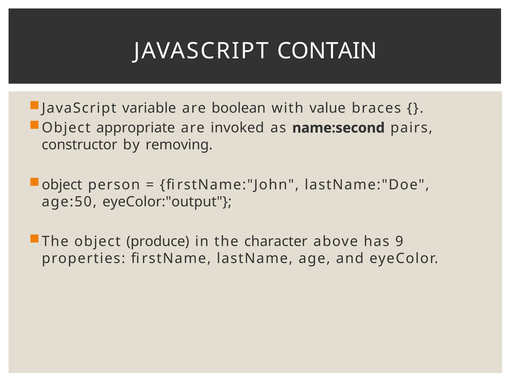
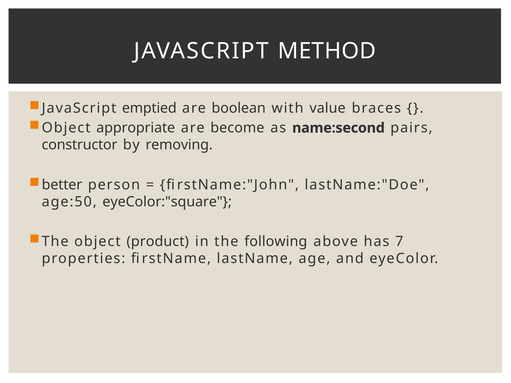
CONTAIN: CONTAIN -> METHOD
variable: variable -> emptied
invoked: invoked -> become
object at (62, 185): object -> better
eyeColor:"output: eyeColor:"output -> eyeColor:"square
produce: produce -> product
character: character -> following
9: 9 -> 7
